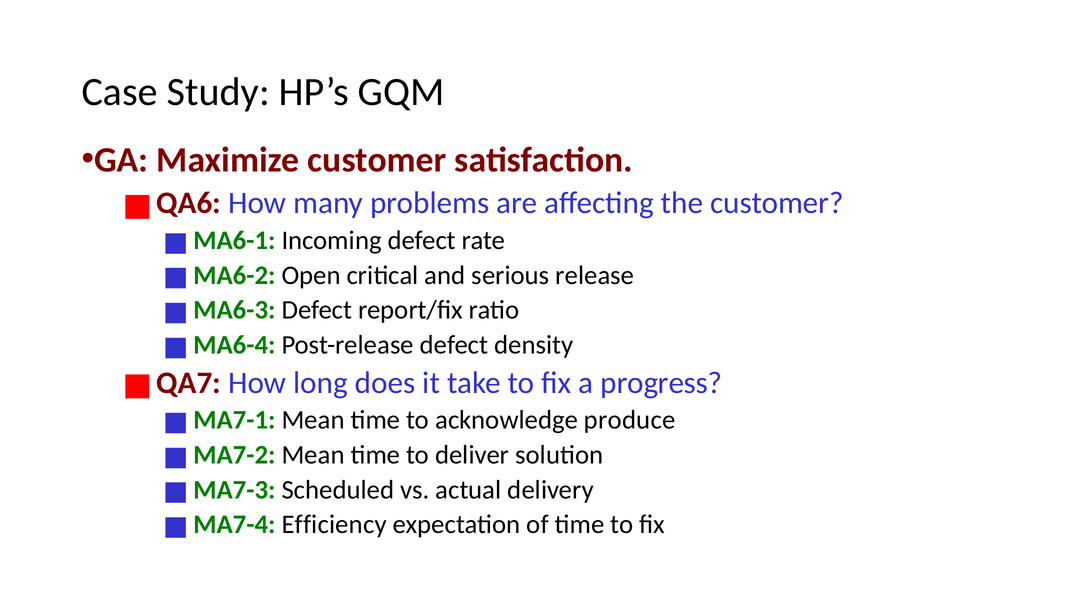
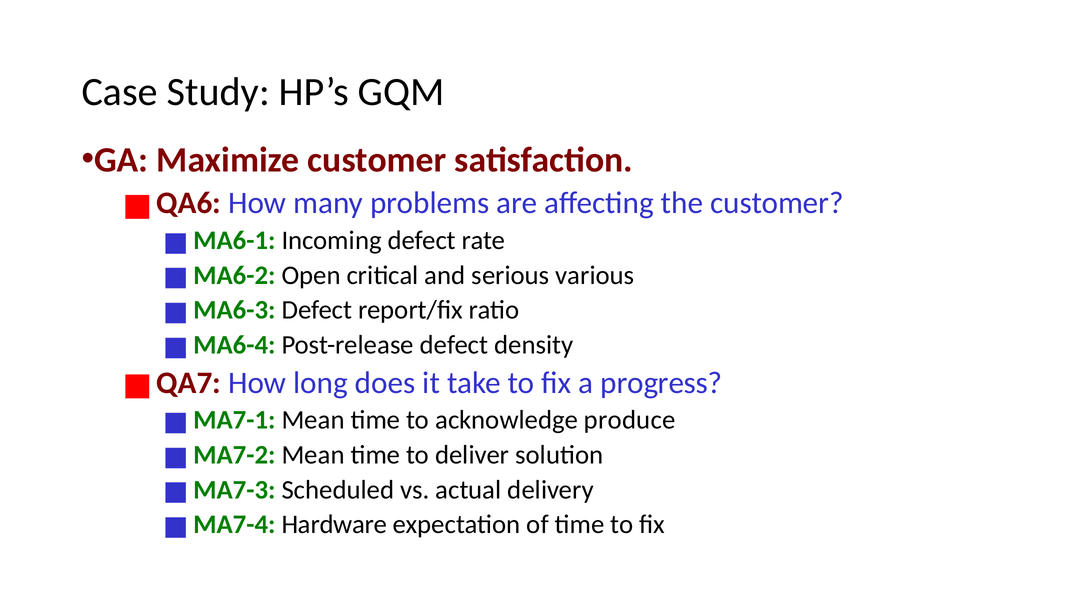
release: release -> various
Efficiency: Efficiency -> Hardware
